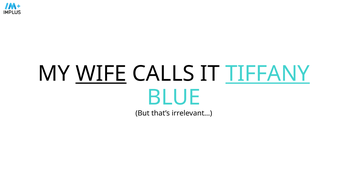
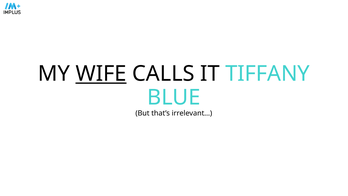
TIFFANY underline: present -> none
